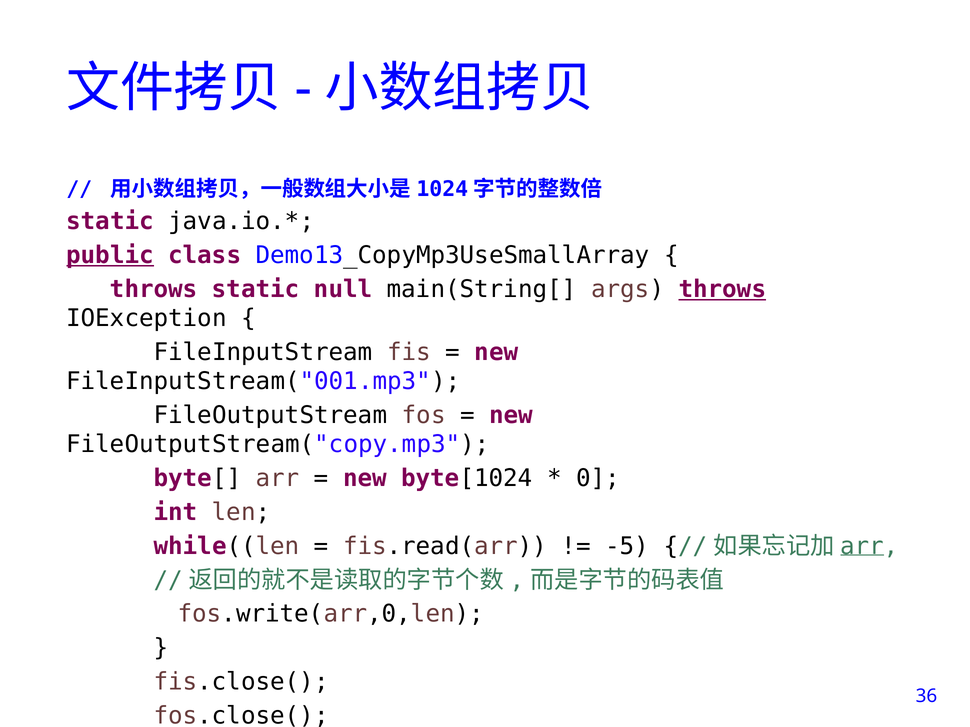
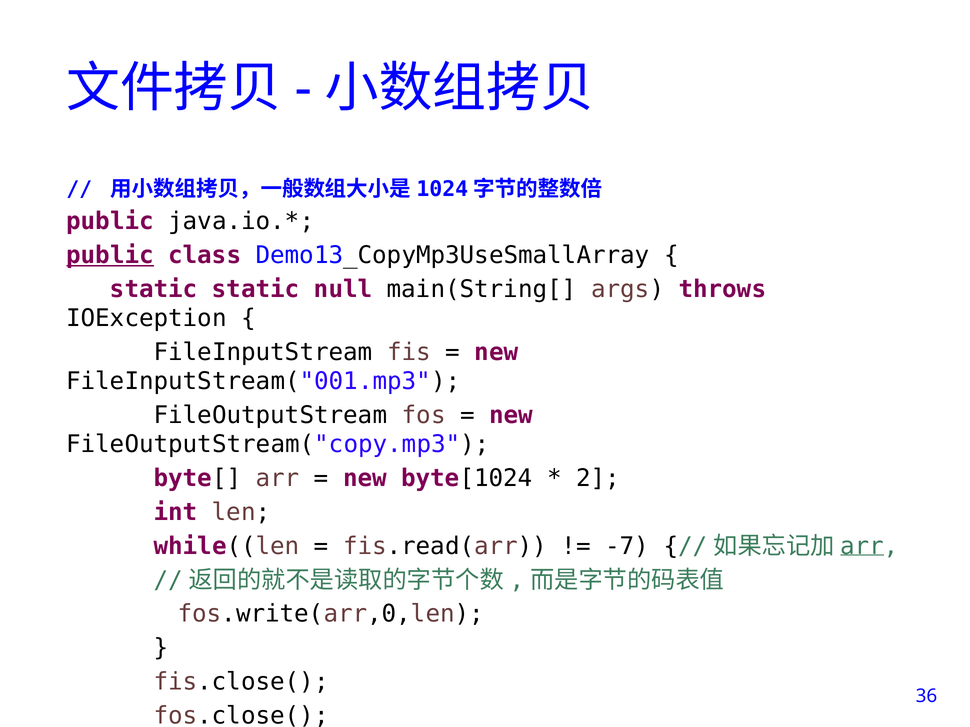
static at (110, 222): static -> public
throws at (154, 289): throws -> static
throws at (722, 289) underline: present -> none
0: 0 -> 2
-5: -5 -> -7
